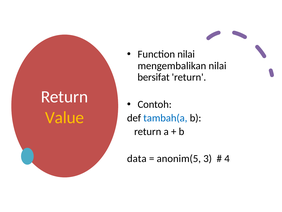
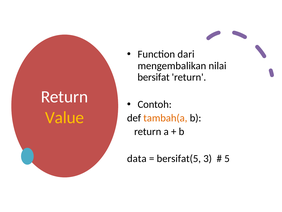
Function nilai: nilai -> dari
tambah(a colour: blue -> orange
anonim(5: anonim(5 -> bersifat(5
4: 4 -> 5
